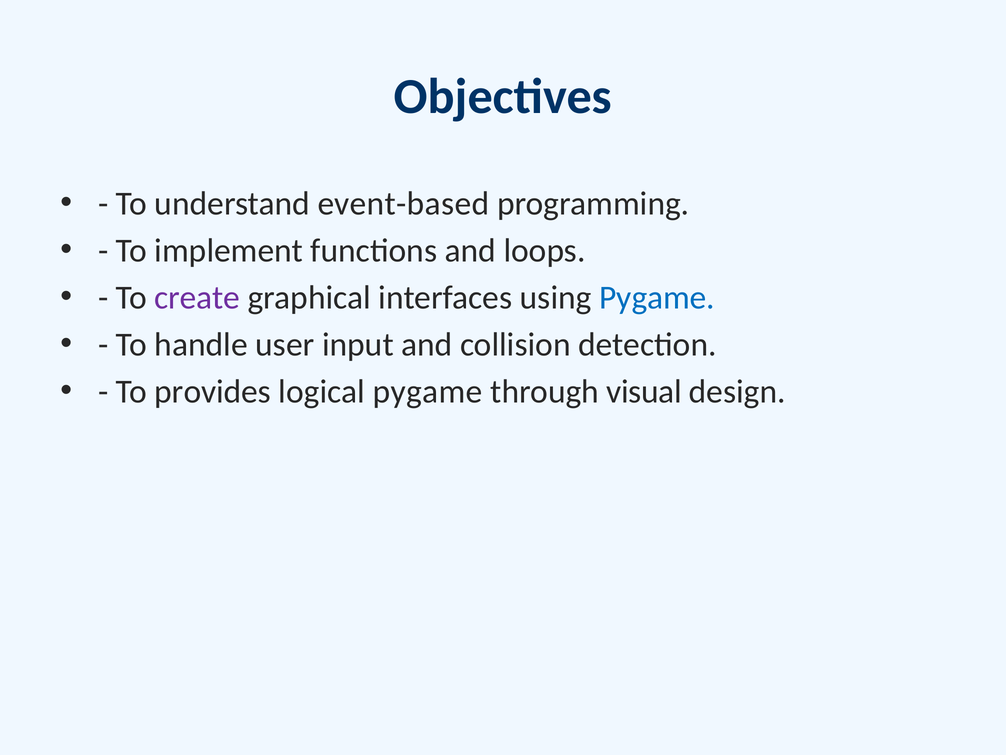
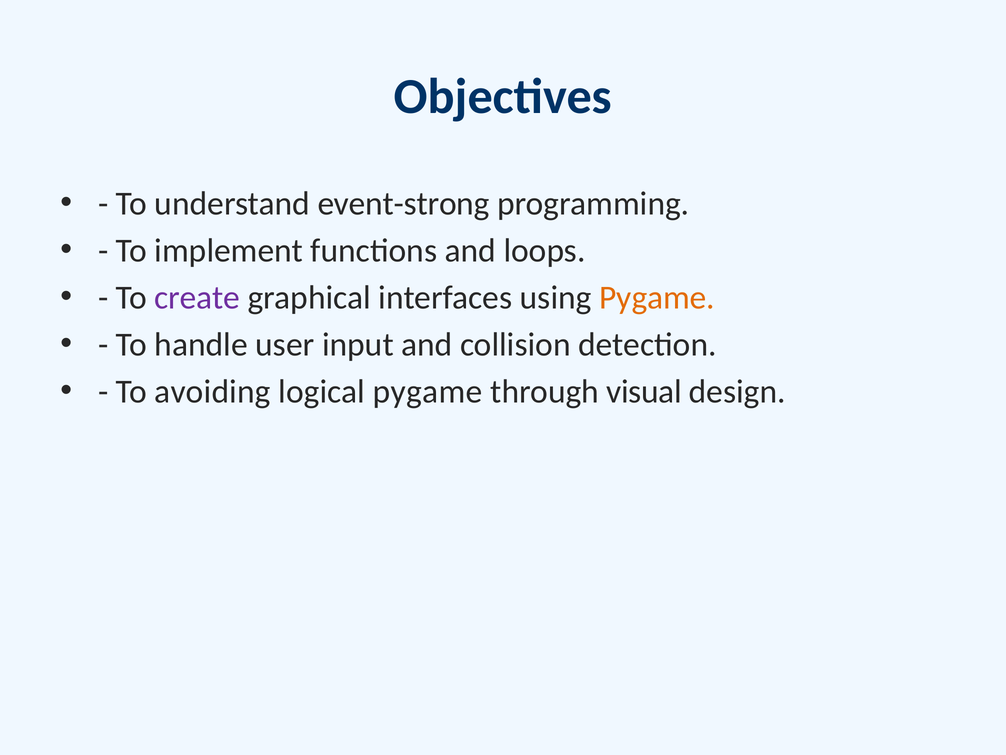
event-based: event-based -> event-strong
Pygame at (657, 297) colour: blue -> orange
provides: provides -> avoiding
